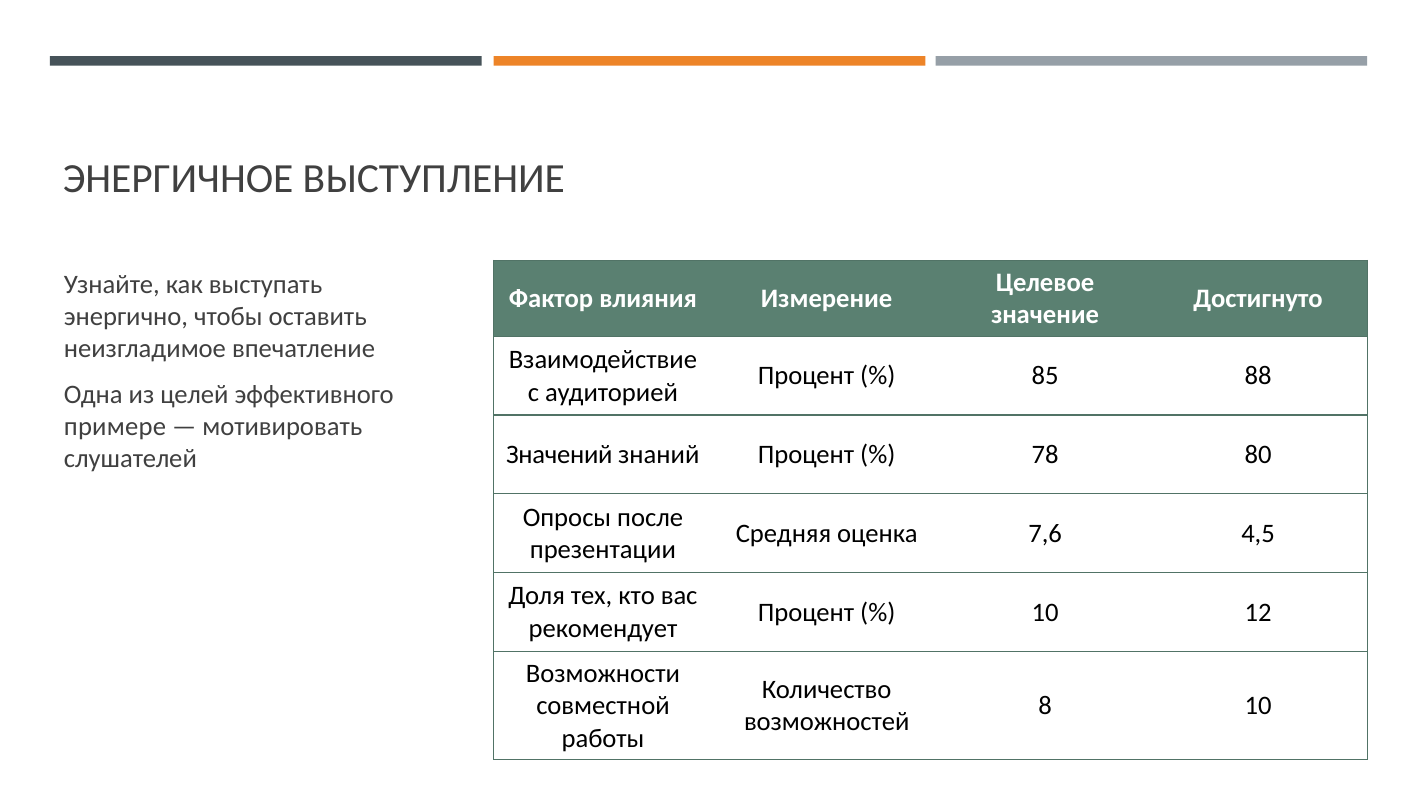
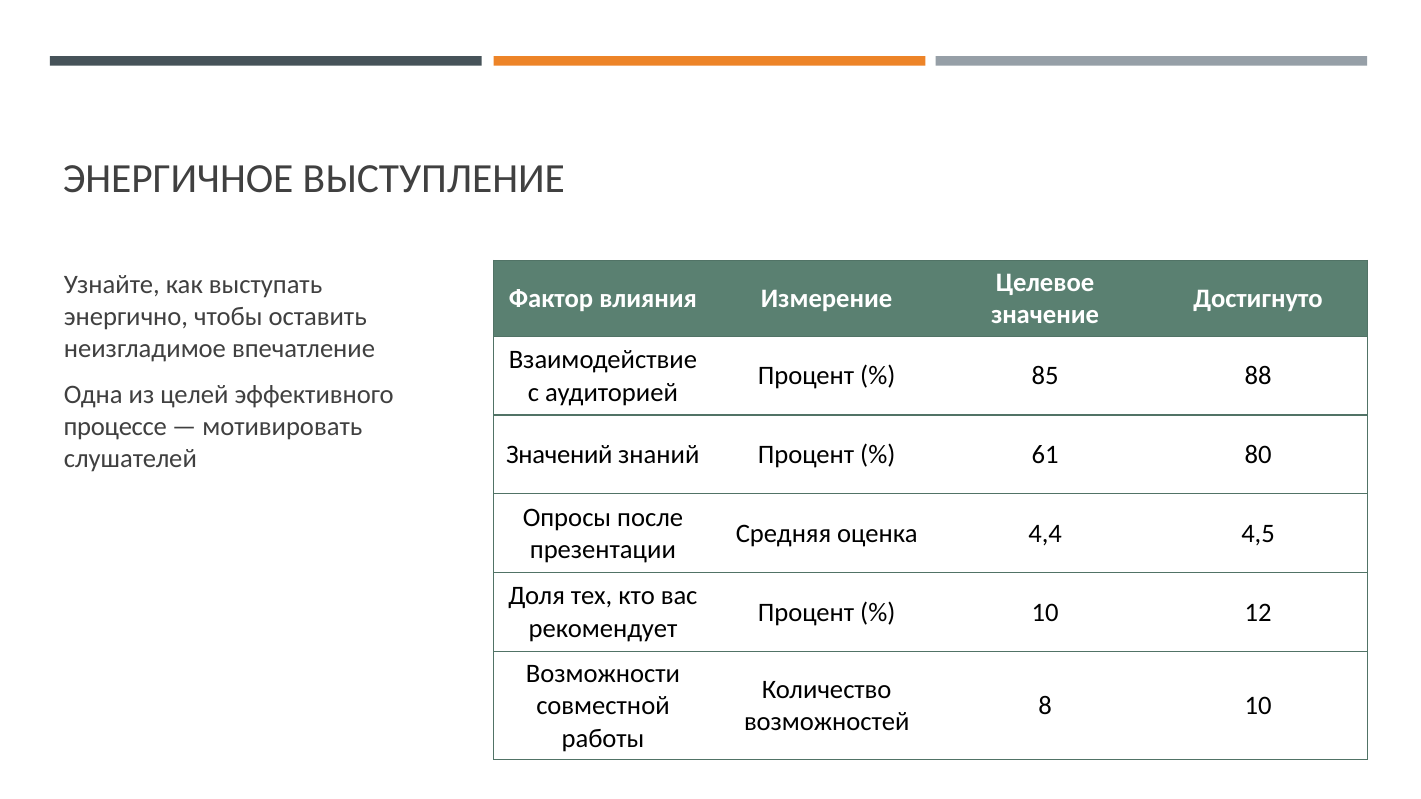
примере: примере -> процессе
78: 78 -> 61
7,6: 7,6 -> 4,4
